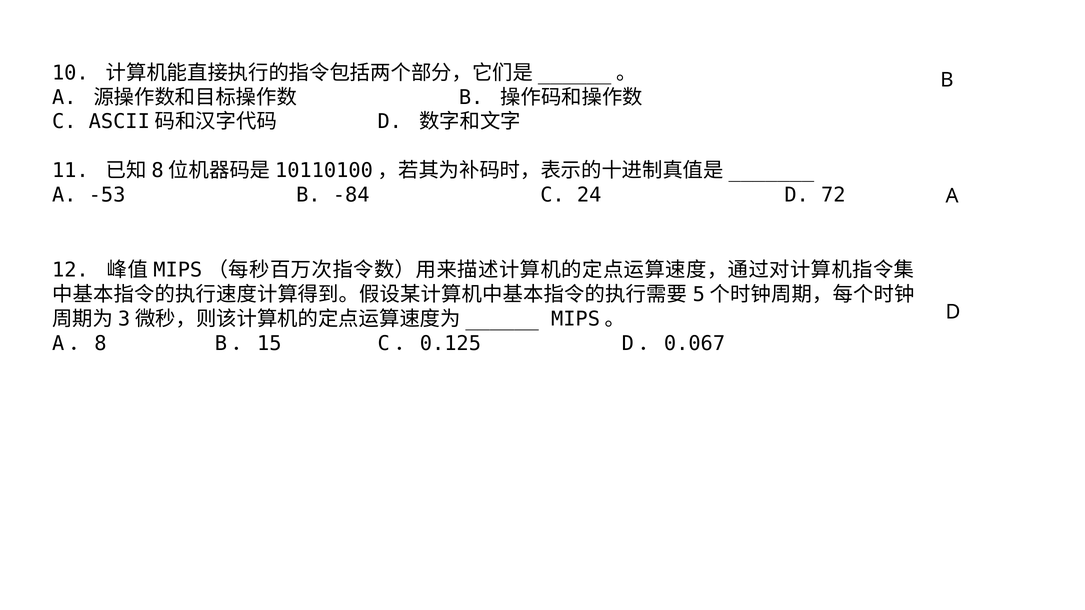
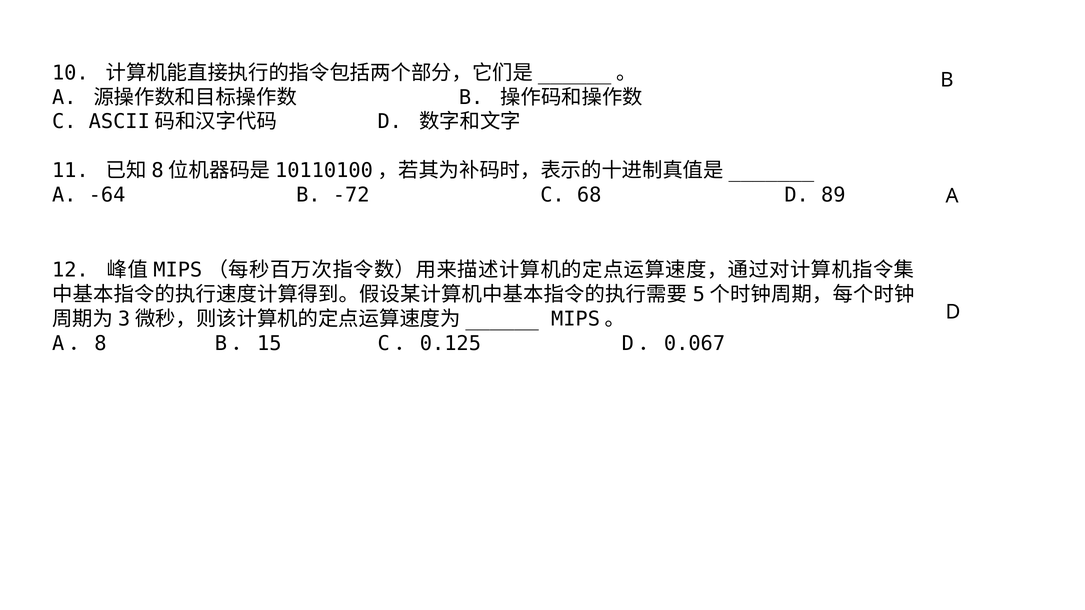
-53: -53 -> -64
-84: -84 -> -72
24: 24 -> 68
72: 72 -> 89
